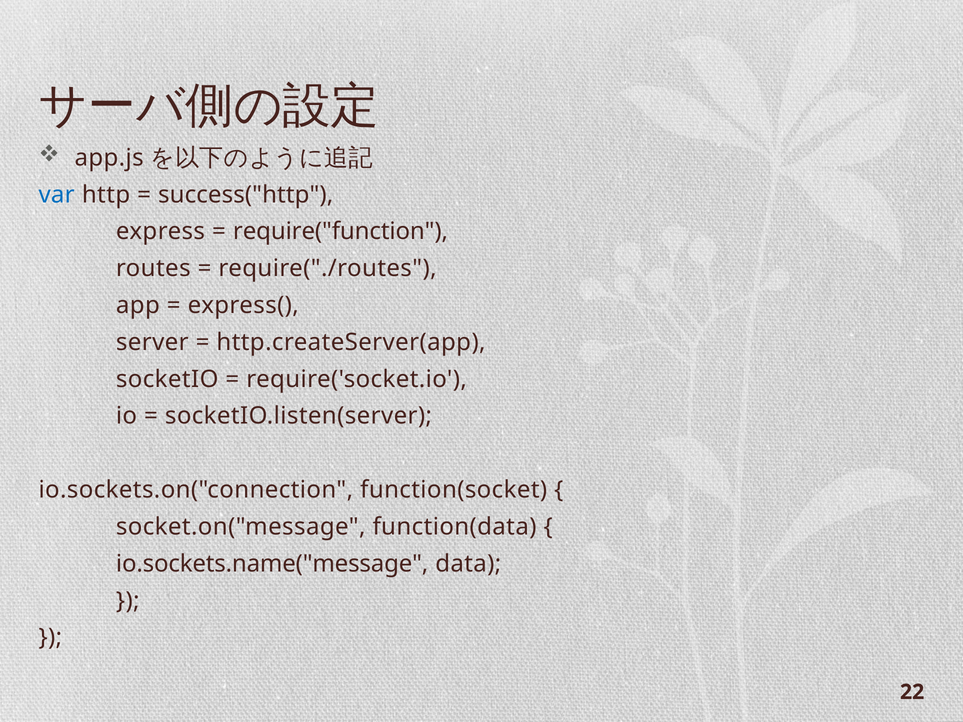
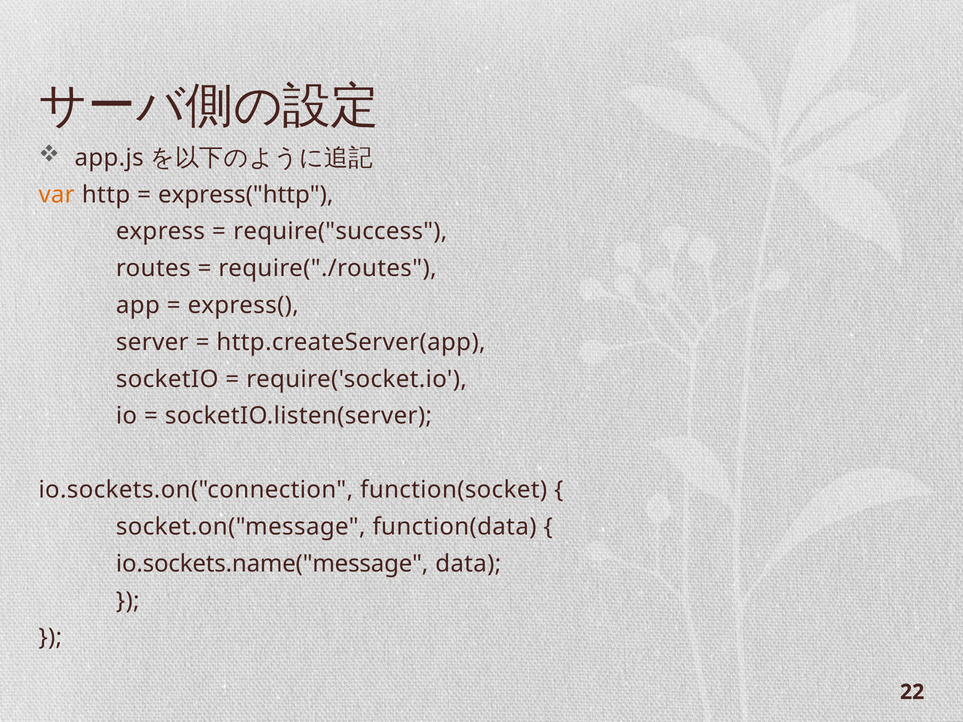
var colour: blue -> orange
success("http: success("http -> express("http
require("function: require("function -> require("success
